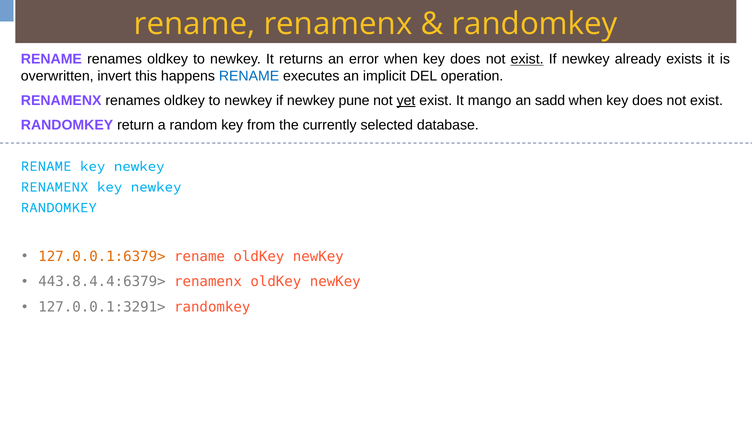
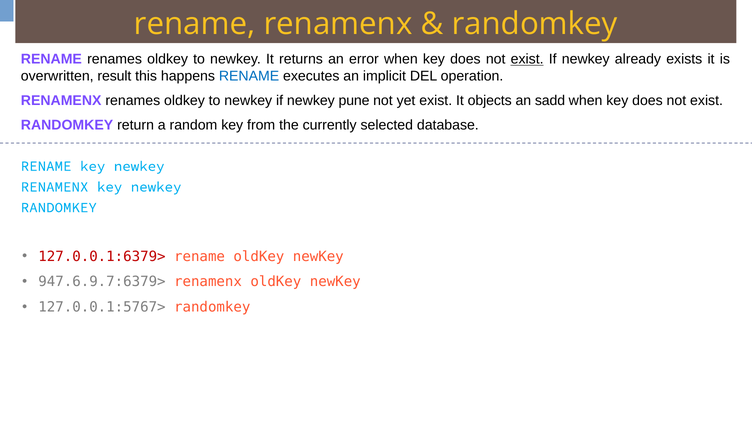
invert: invert -> result
yet underline: present -> none
mango: mango -> objects
127.0.0.1:6379> colour: orange -> red
443.8.4.4:6379>: 443.8.4.4:6379> -> 947.6.9.7:6379>
127.0.0.1:3291>: 127.0.0.1:3291> -> 127.0.0.1:5767>
